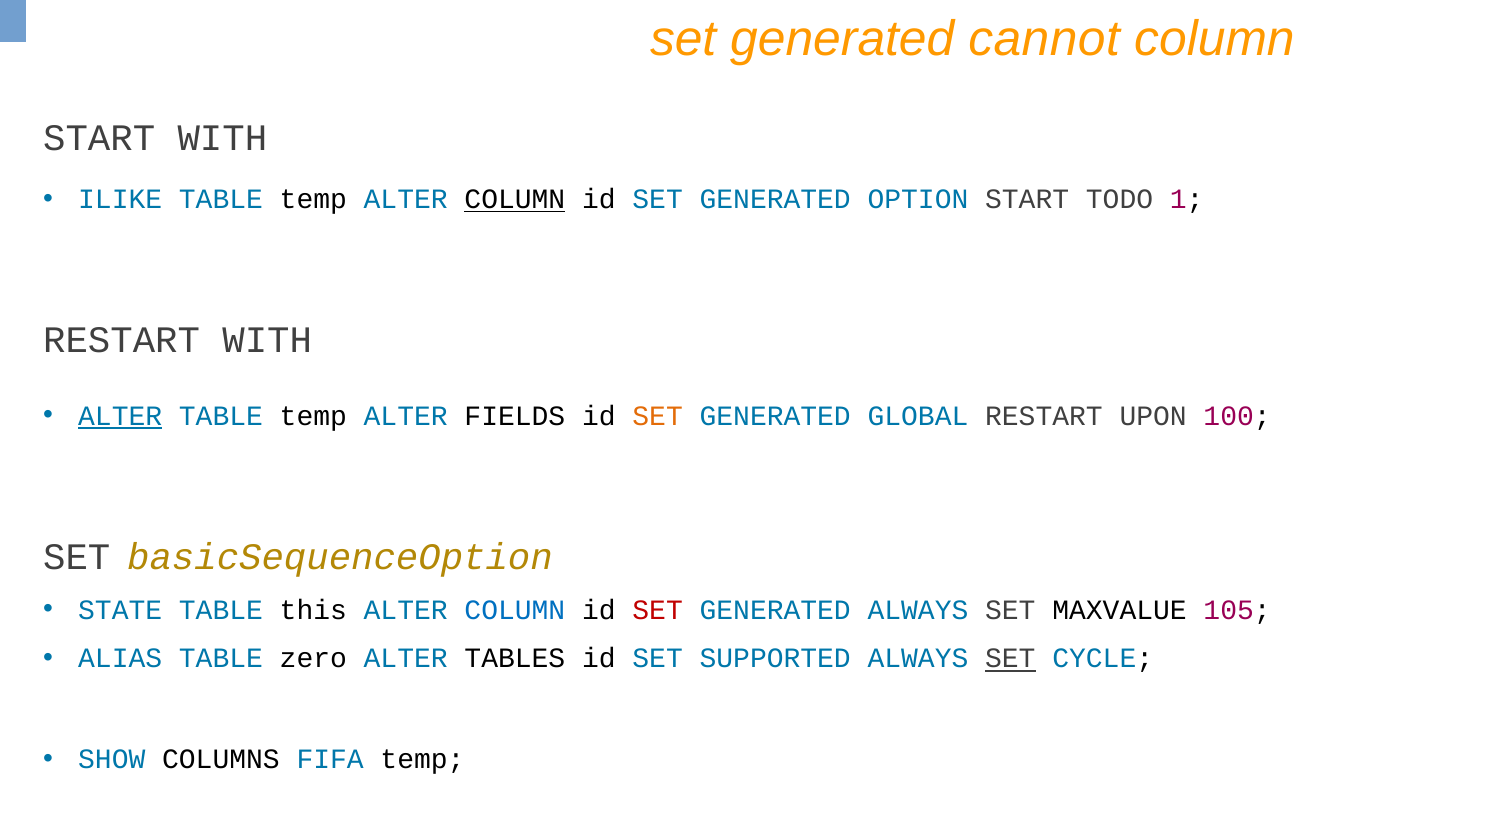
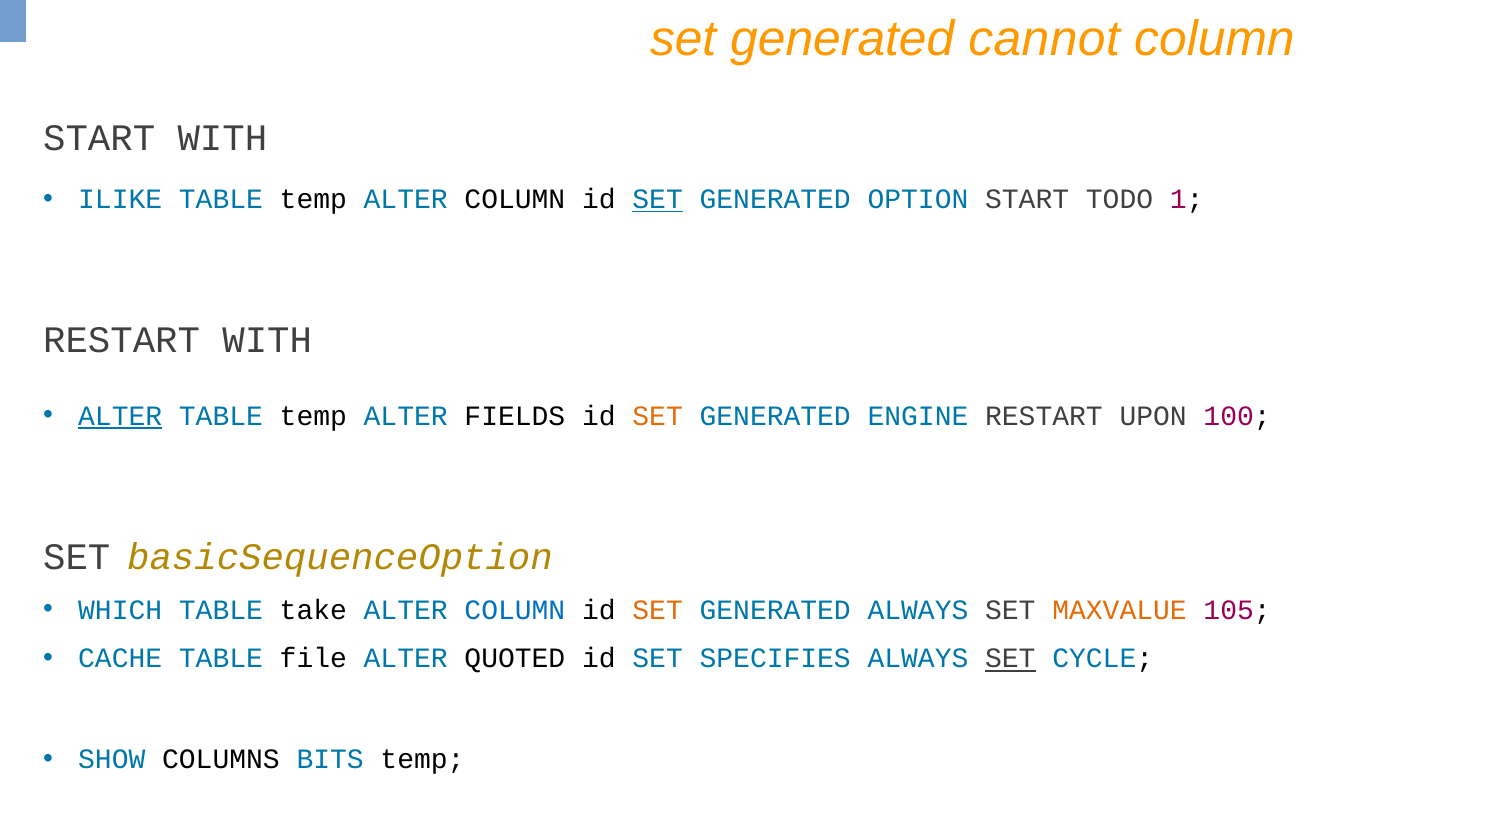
COLUMN at (515, 200) underline: present -> none
SET at (658, 200) underline: none -> present
GLOBAL: GLOBAL -> ENGINE
STATE: STATE -> WHICH
this: this -> take
SET at (658, 610) colour: red -> orange
MAXVALUE colour: black -> orange
ALIAS: ALIAS -> CACHE
zero: zero -> file
TABLES: TABLES -> QUOTED
SUPPORTED: SUPPORTED -> SPECIFIES
FIFA: FIFA -> BITS
